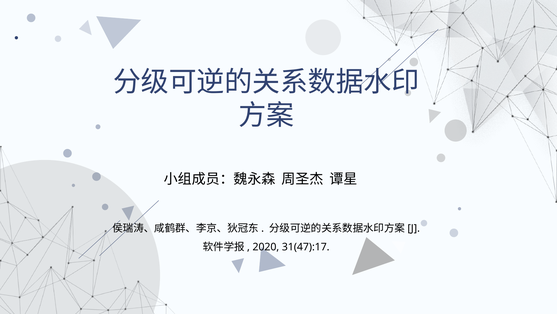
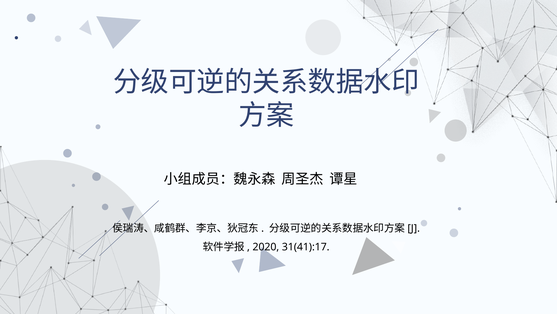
31(47):17: 31(47):17 -> 31(41):17
